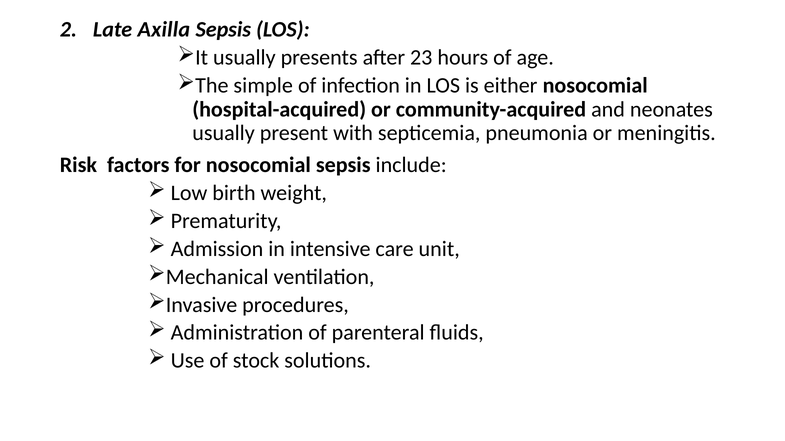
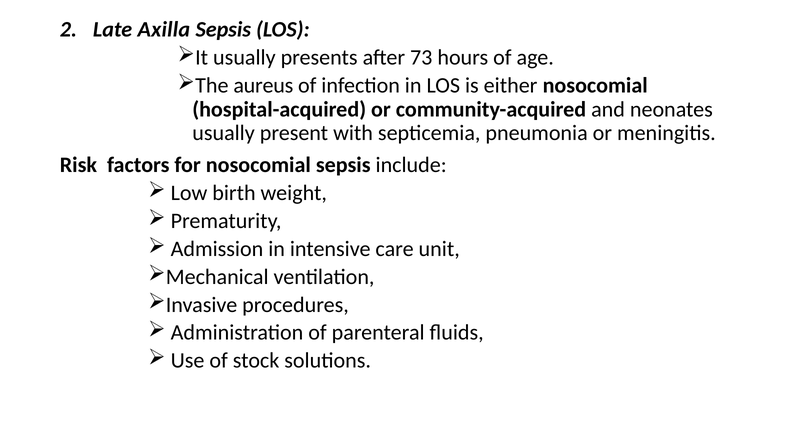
23: 23 -> 73
simple: simple -> aureus
